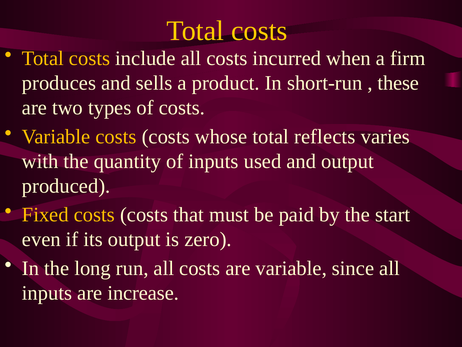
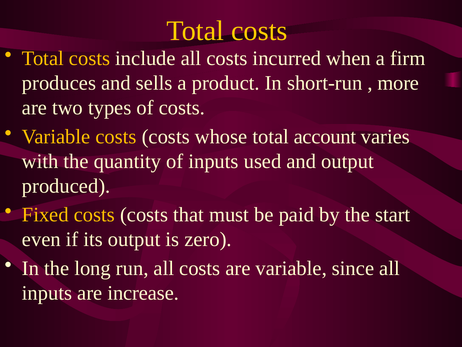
these: these -> more
reflects: reflects -> account
